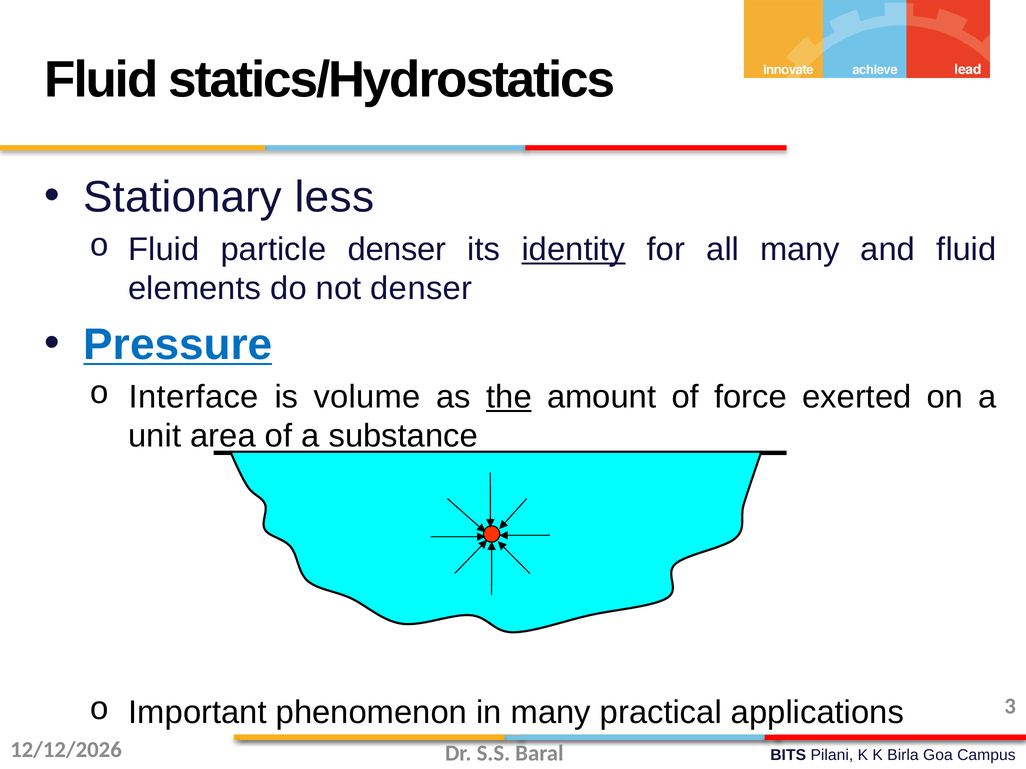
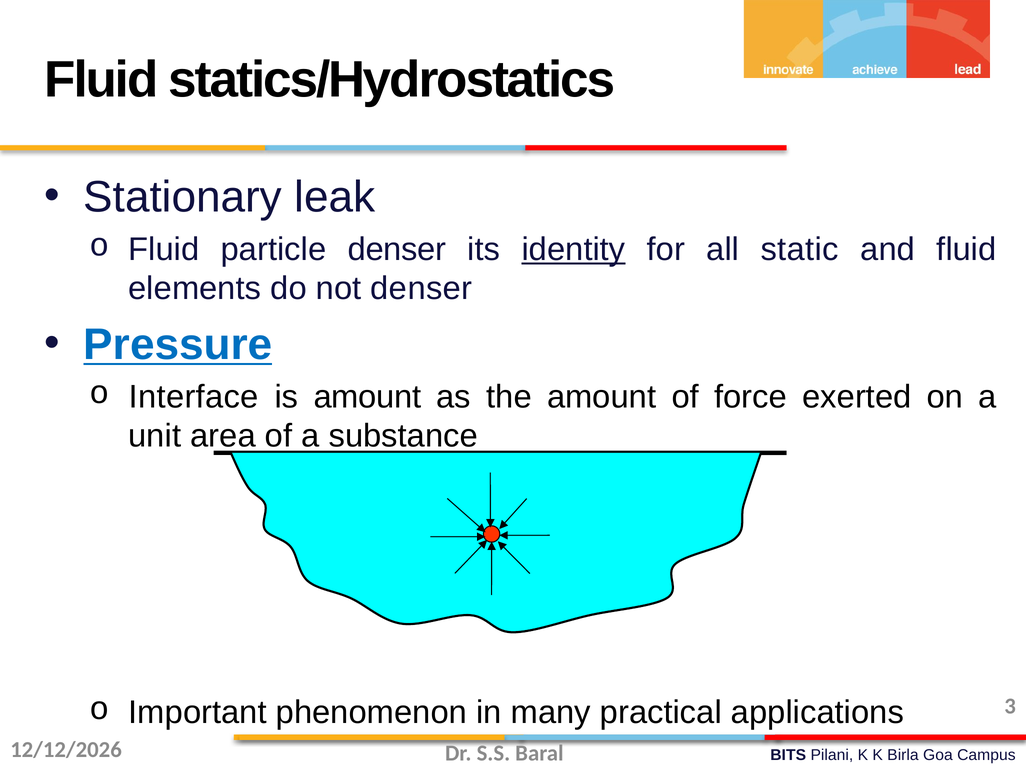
less: less -> leak
all many: many -> static
is volume: volume -> amount
the underline: present -> none
